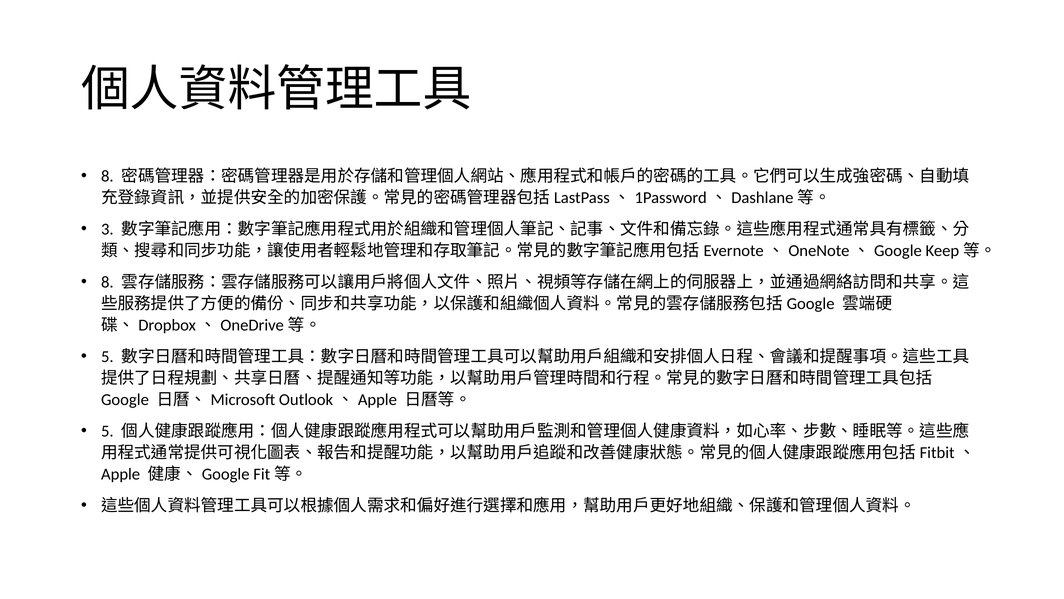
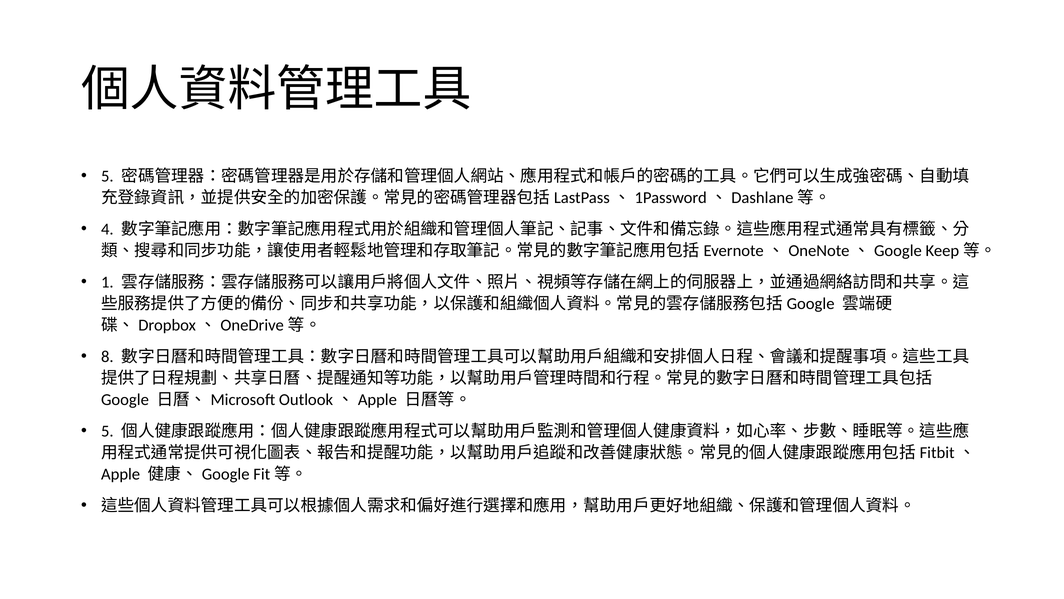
8 at (107, 176): 8 -> 5
3: 3 -> 4
8 at (107, 282): 8 -> 1
5 at (107, 357): 5 -> 8
